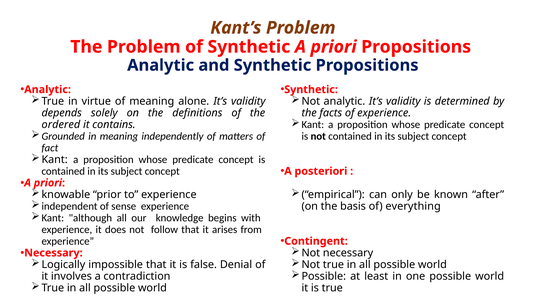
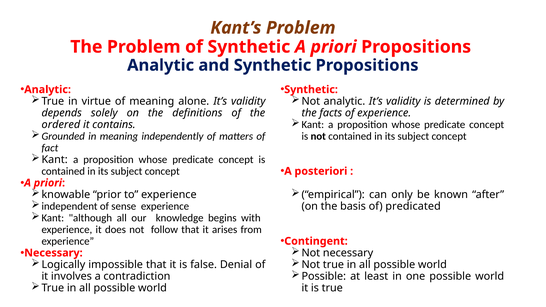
everything: everything -> predicated
